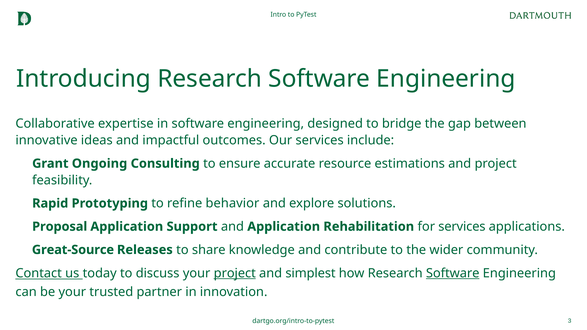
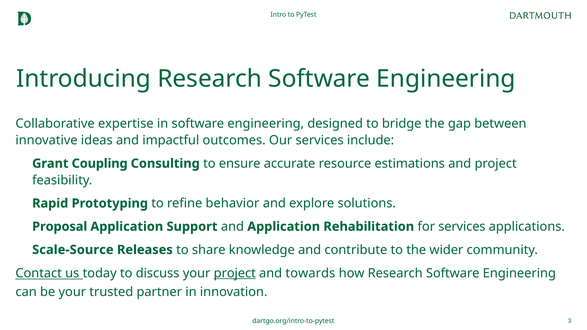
Ongoing: Ongoing -> Coupling
Great-Source: Great-Source -> Scale-Source
simplest: simplest -> towards
Software at (453, 273) underline: present -> none
